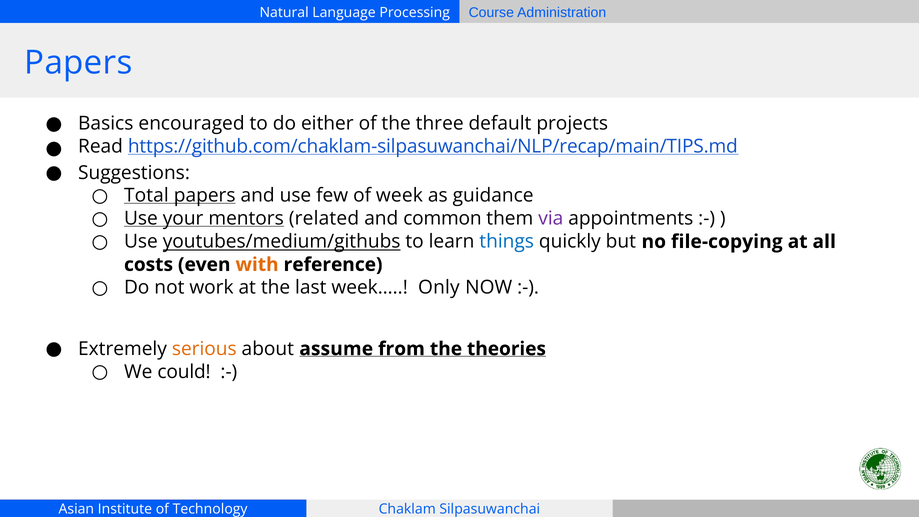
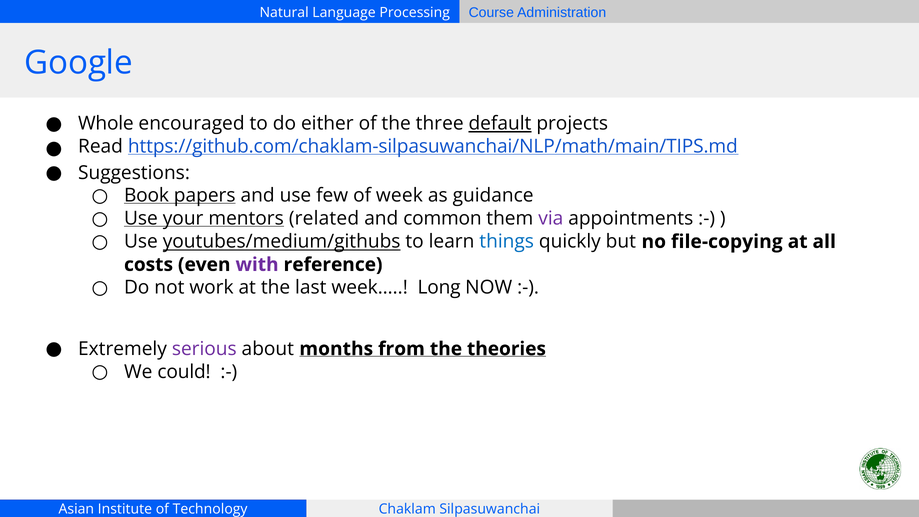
Papers at (78, 63): Papers -> Google
Basics: Basics -> Whole
default underline: none -> present
https://github.com/chaklam-silpasuwanchai/NLP/recap/main/TIPS.md: https://github.com/chaklam-silpasuwanchai/NLP/recap/main/TIPS.md -> https://github.com/chaklam-silpasuwanchai/NLP/math/main/TIPS.md
Total: Total -> Book
with colour: orange -> purple
Only: Only -> Long
serious colour: orange -> purple
assume: assume -> months
